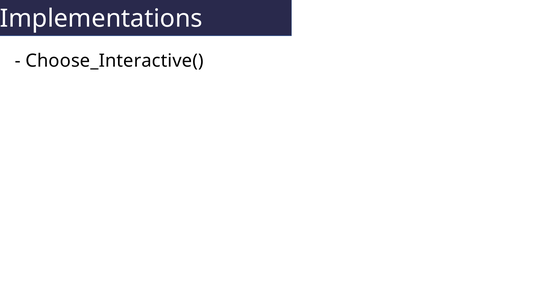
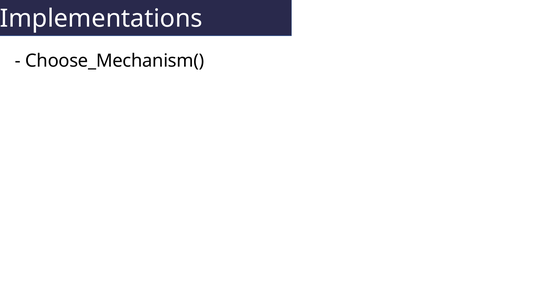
Choose_Interactive(: Choose_Interactive( -> Choose_Mechanism(
